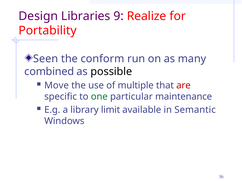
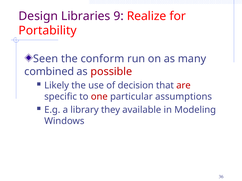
possible colour: black -> red
Move: Move -> Likely
multiple: multiple -> decision
one colour: green -> red
maintenance: maintenance -> assumptions
limit: limit -> they
Semantic: Semantic -> Modeling
